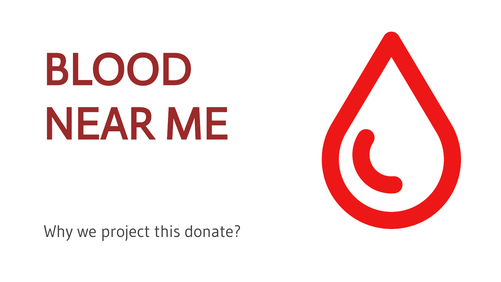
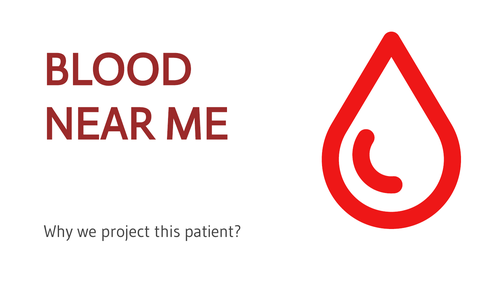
donate: donate -> patient
